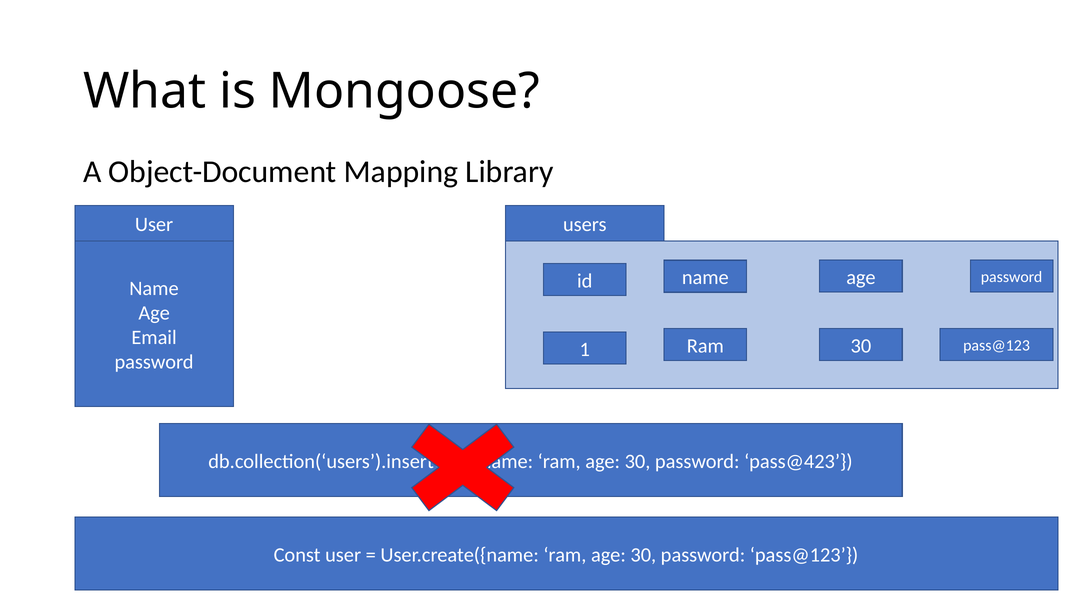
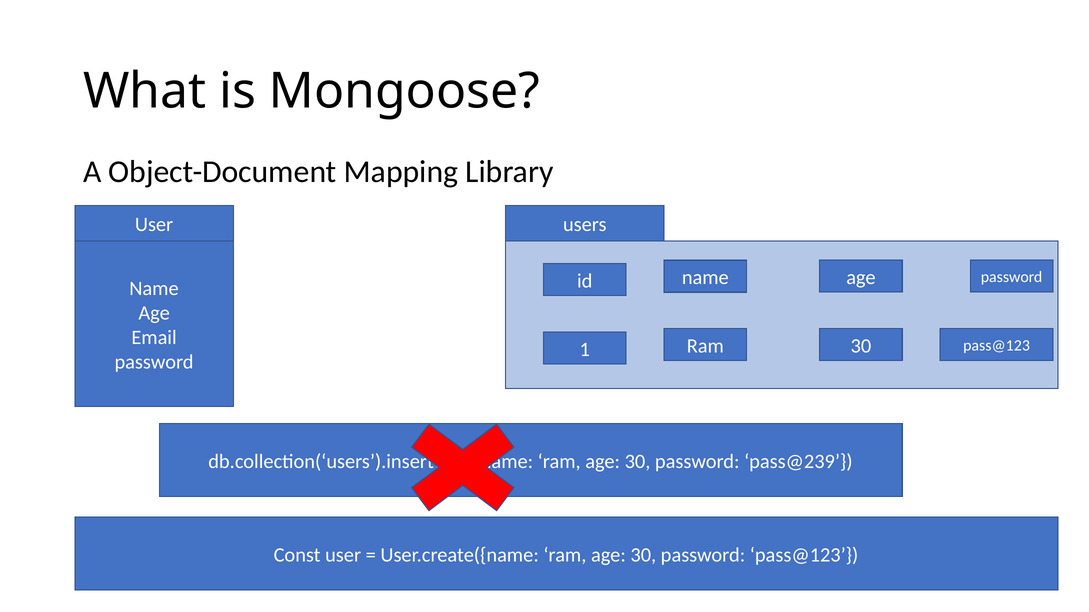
pass@423: pass@423 -> pass@239
